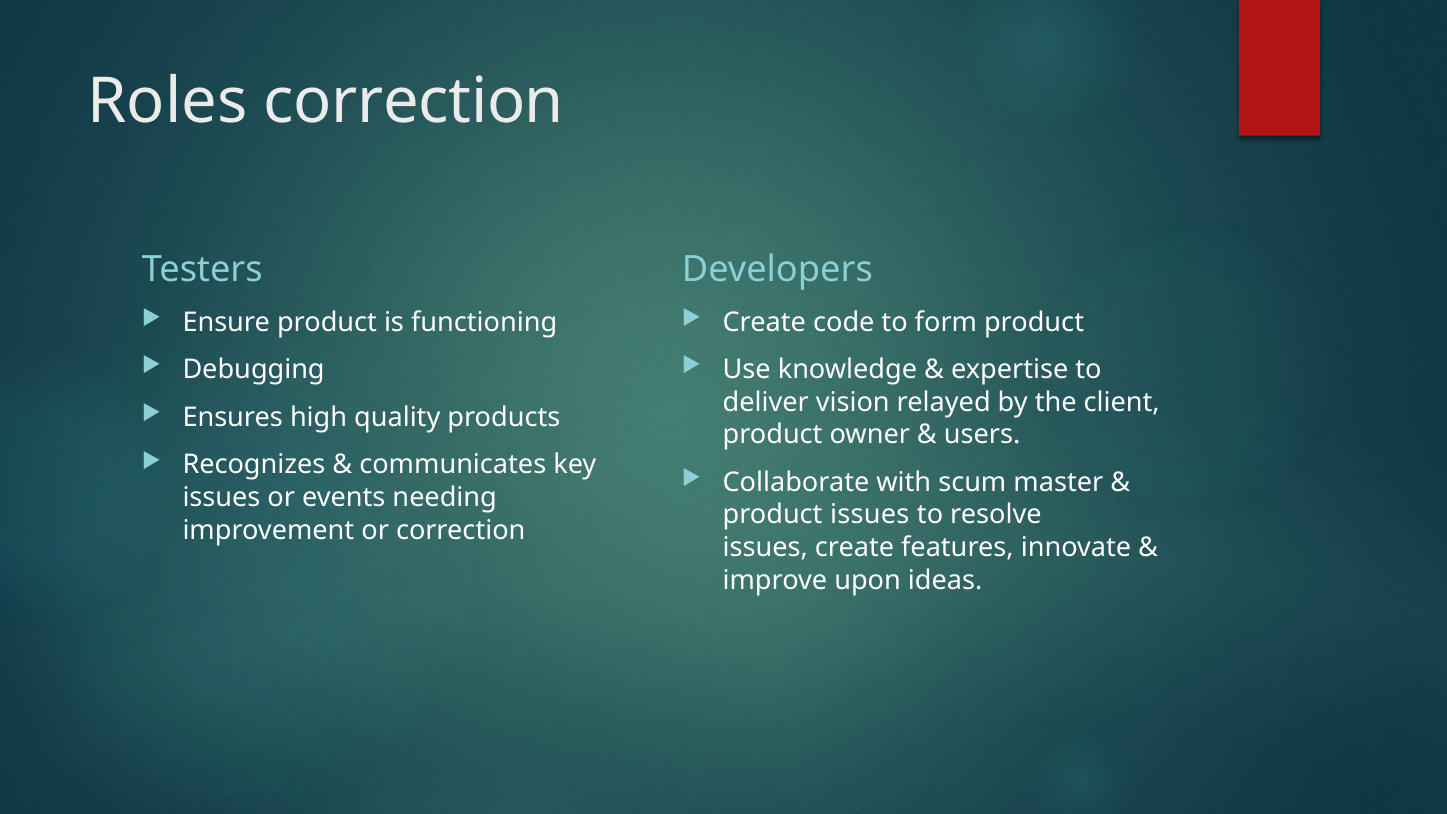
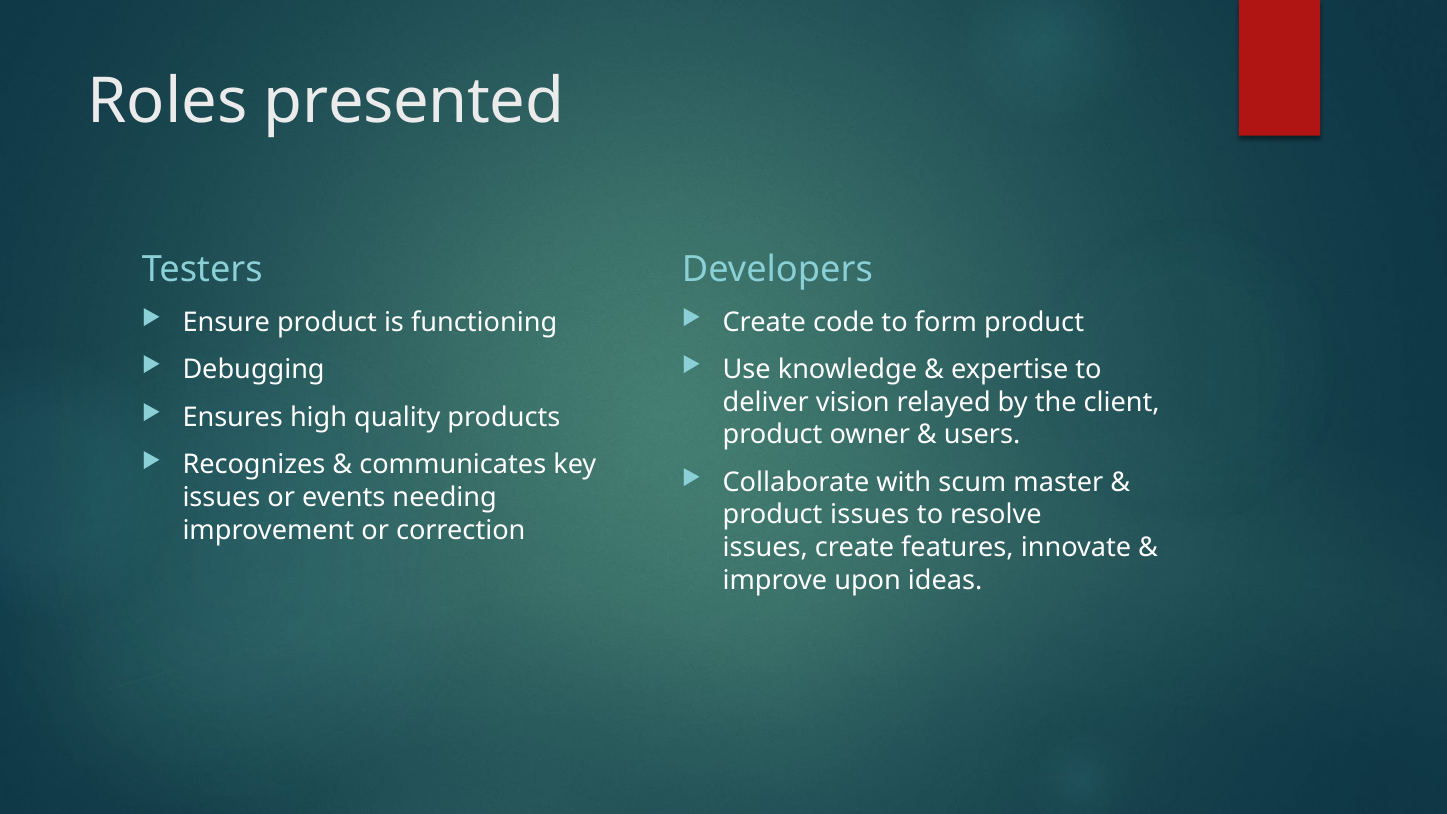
Roles correction: correction -> presented
